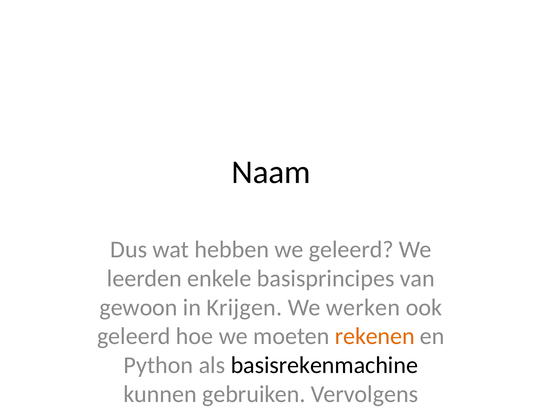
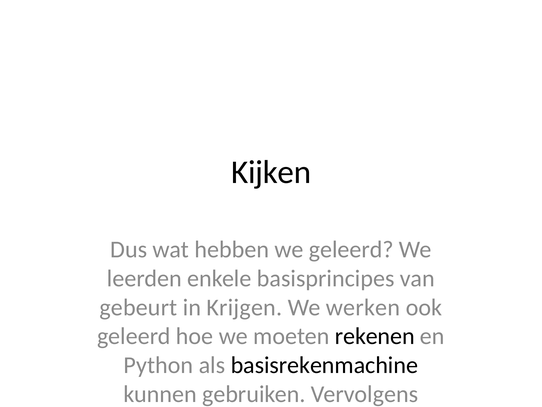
Naam: Naam -> Kijken
gewoon: gewoon -> gebeurt
rekenen colour: orange -> black
